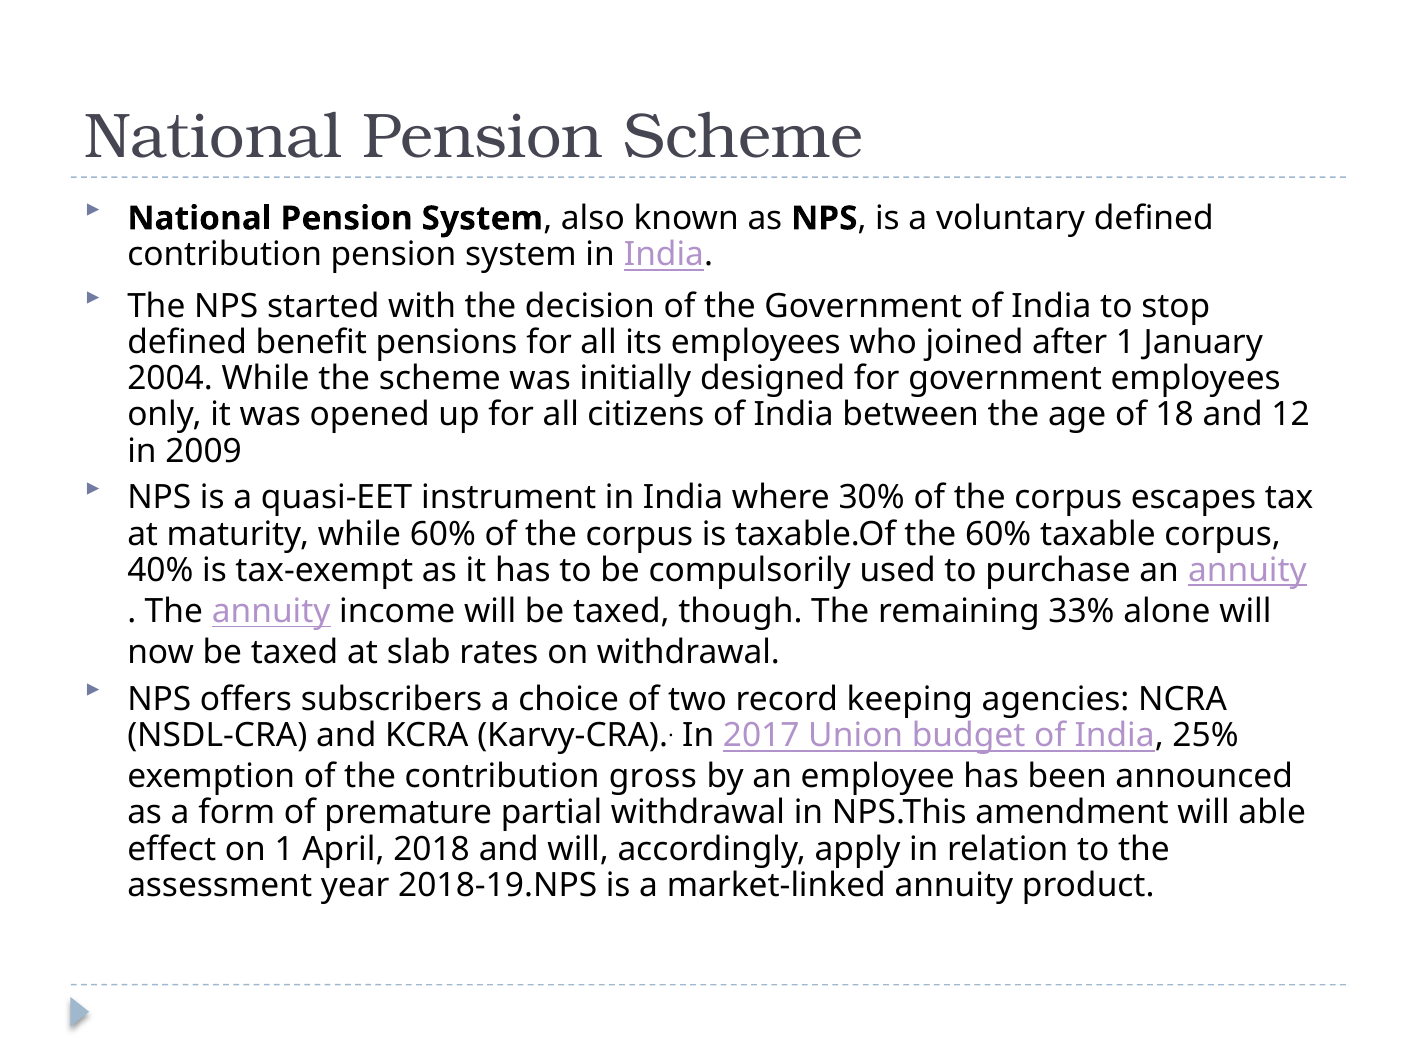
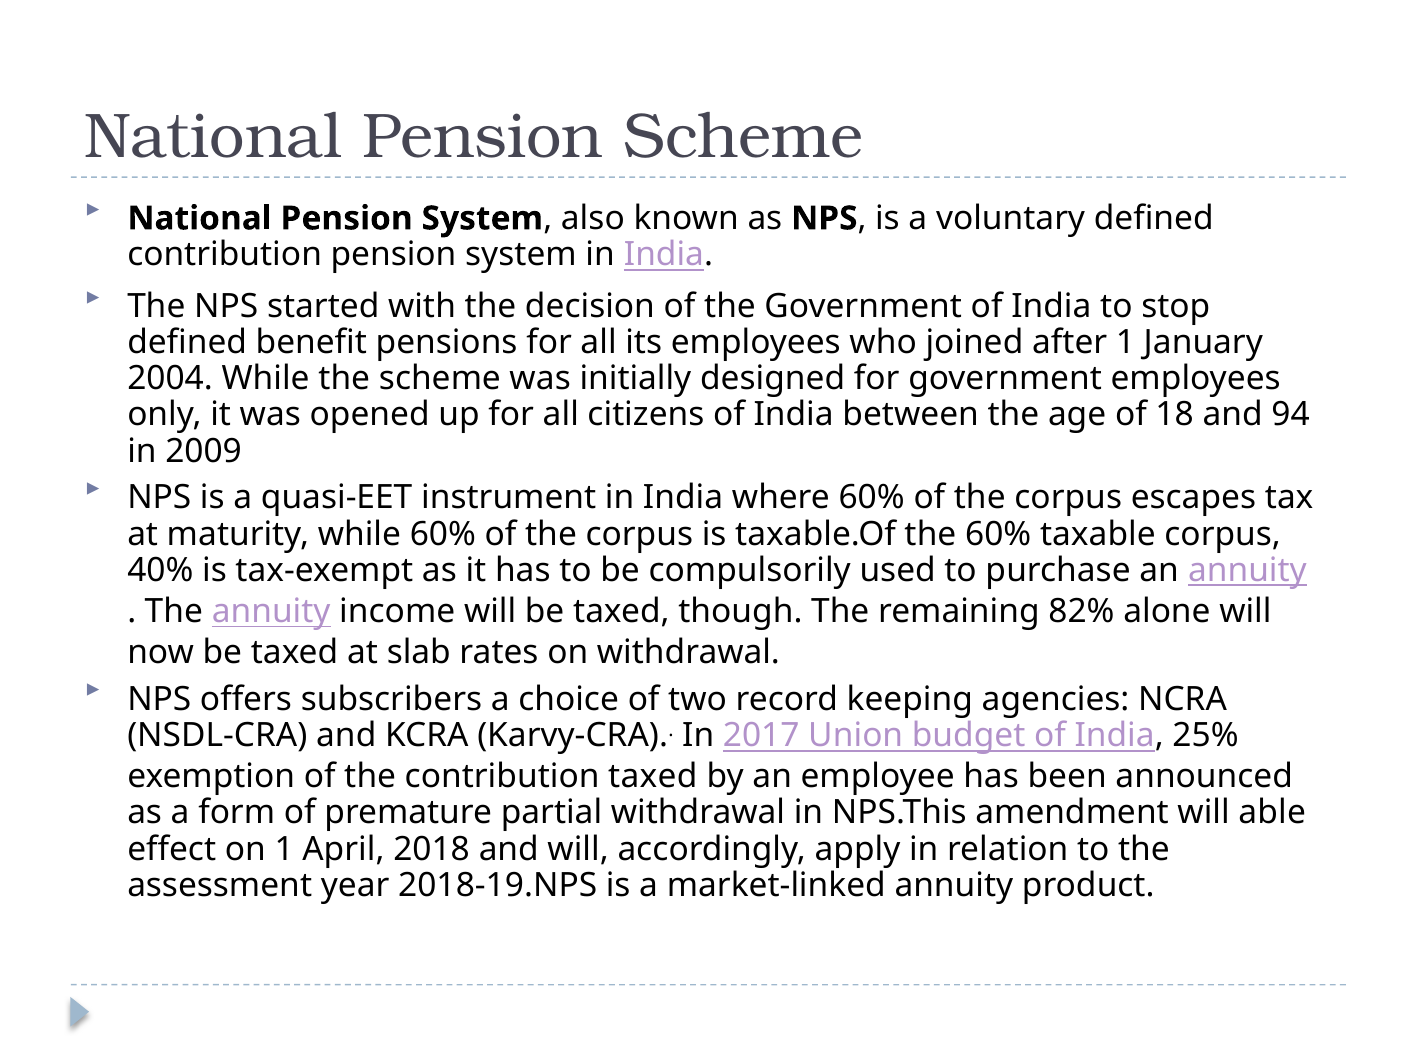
12: 12 -> 94
where 30%: 30% -> 60%
33%: 33% -> 82%
contribution gross: gross -> taxed
